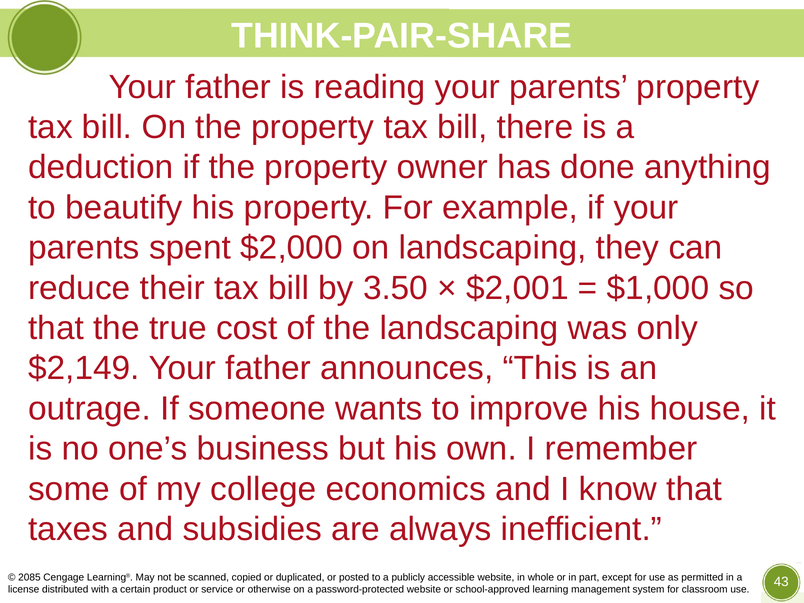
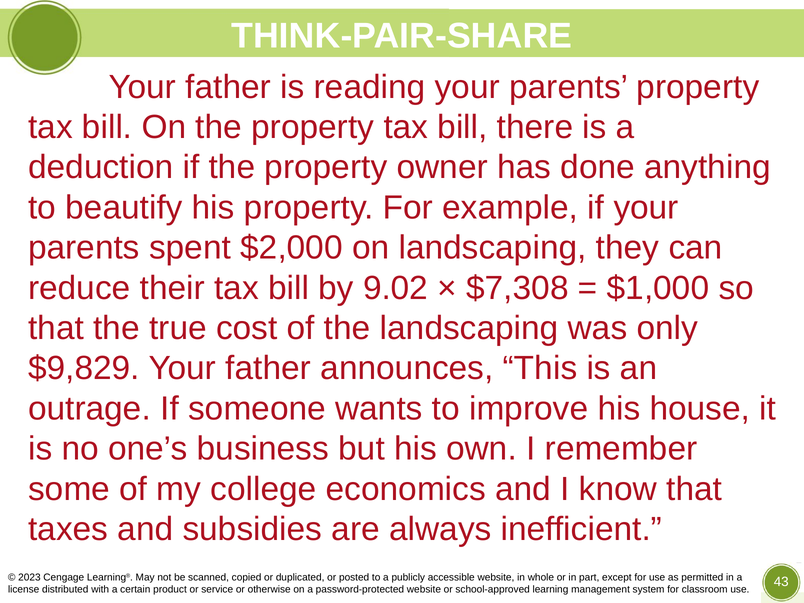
3.50: 3.50 -> 9.02
$2,001: $2,001 -> $7,308
$2,149: $2,149 -> $9,829
2085: 2085 -> 2023
